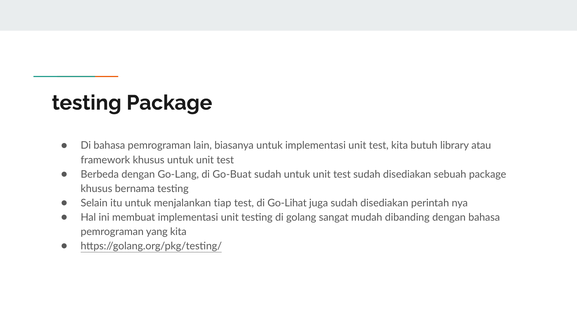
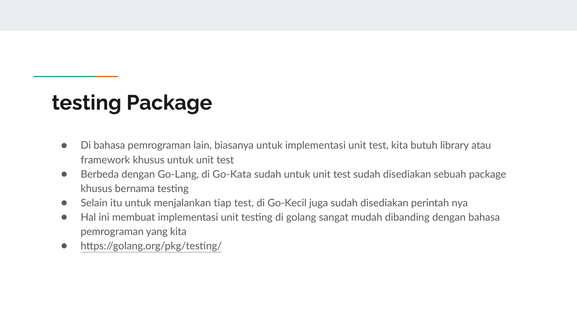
Go-Buat: Go-Buat -> Go-Kata
Go-Lihat: Go-Lihat -> Go-Kecil
